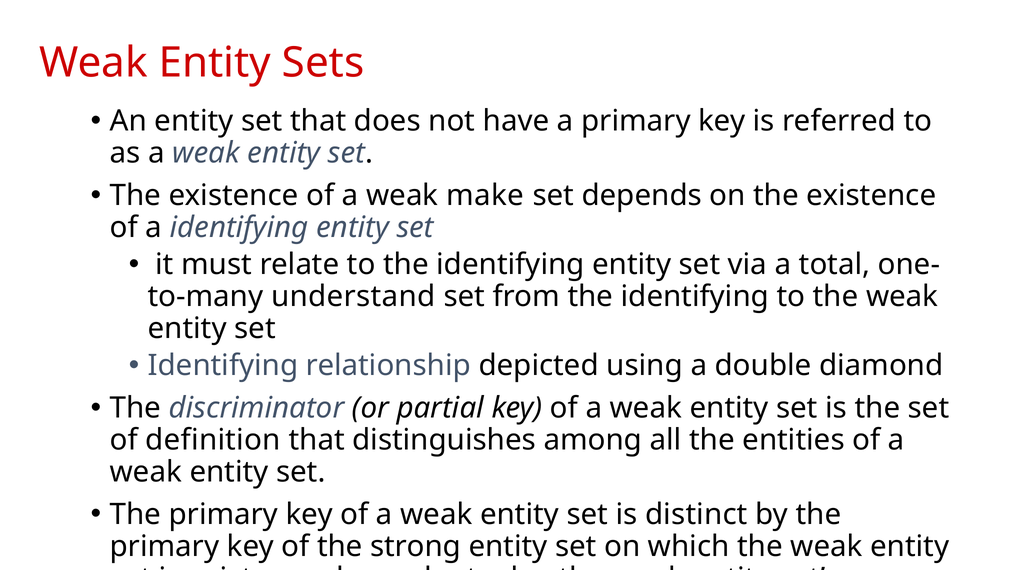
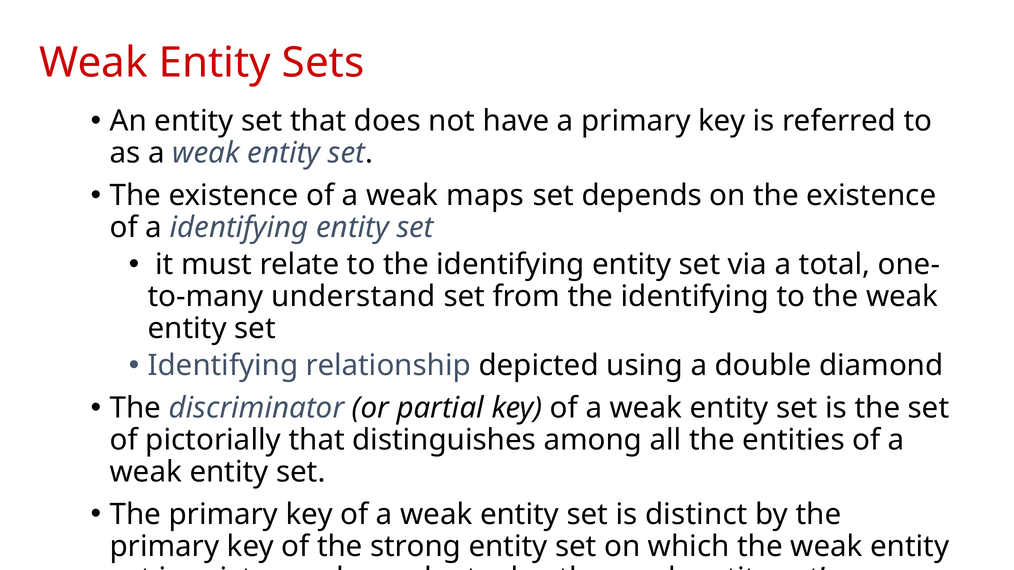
make: make -> maps
definition: definition -> pictorially
